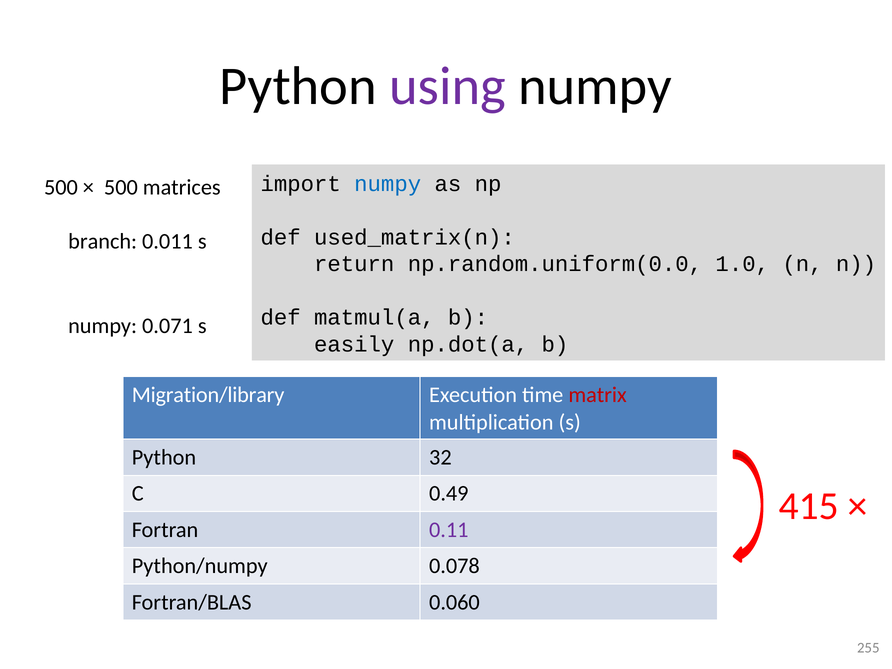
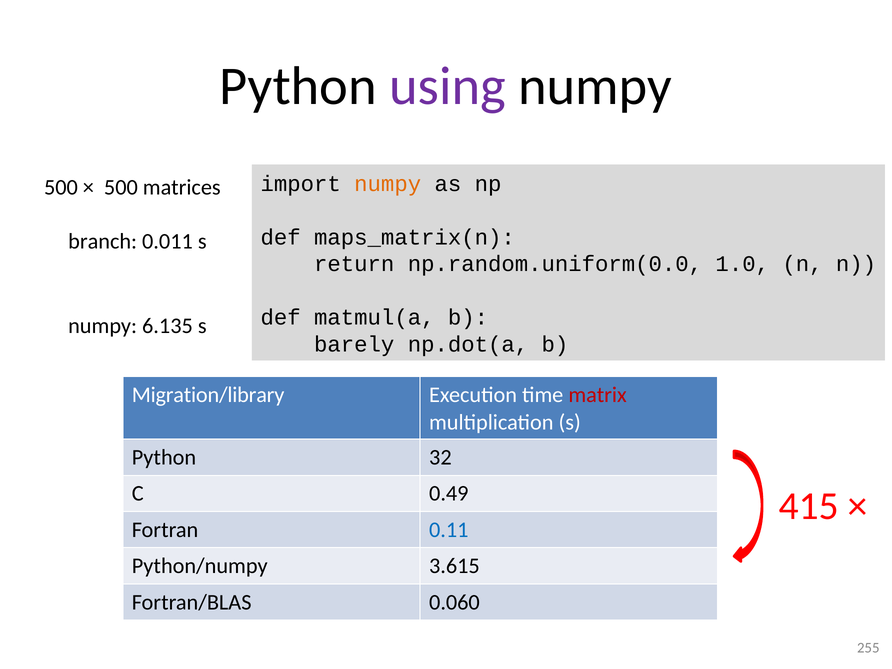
numpy at (388, 184) colour: blue -> orange
used_matrix(n: used_matrix(n -> maps_matrix(n
0.071: 0.071 -> 6.135
easily: easily -> barely
0.11 colour: purple -> blue
0.078: 0.078 -> 3.615
